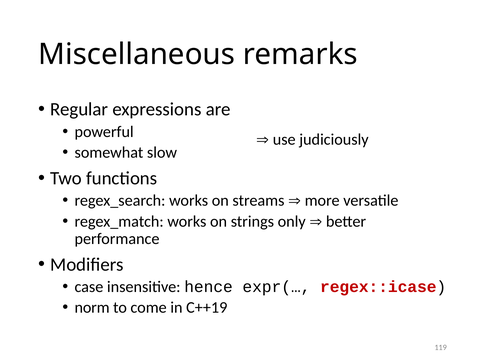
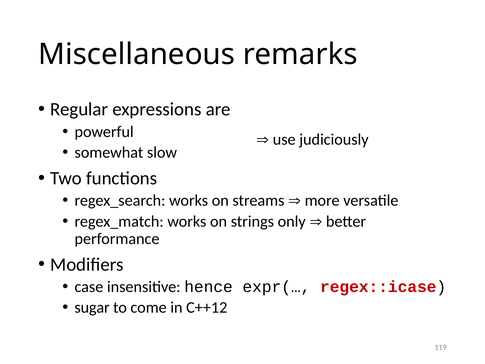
norm: norm -> sugar
C++19: C++19 -> C++12
